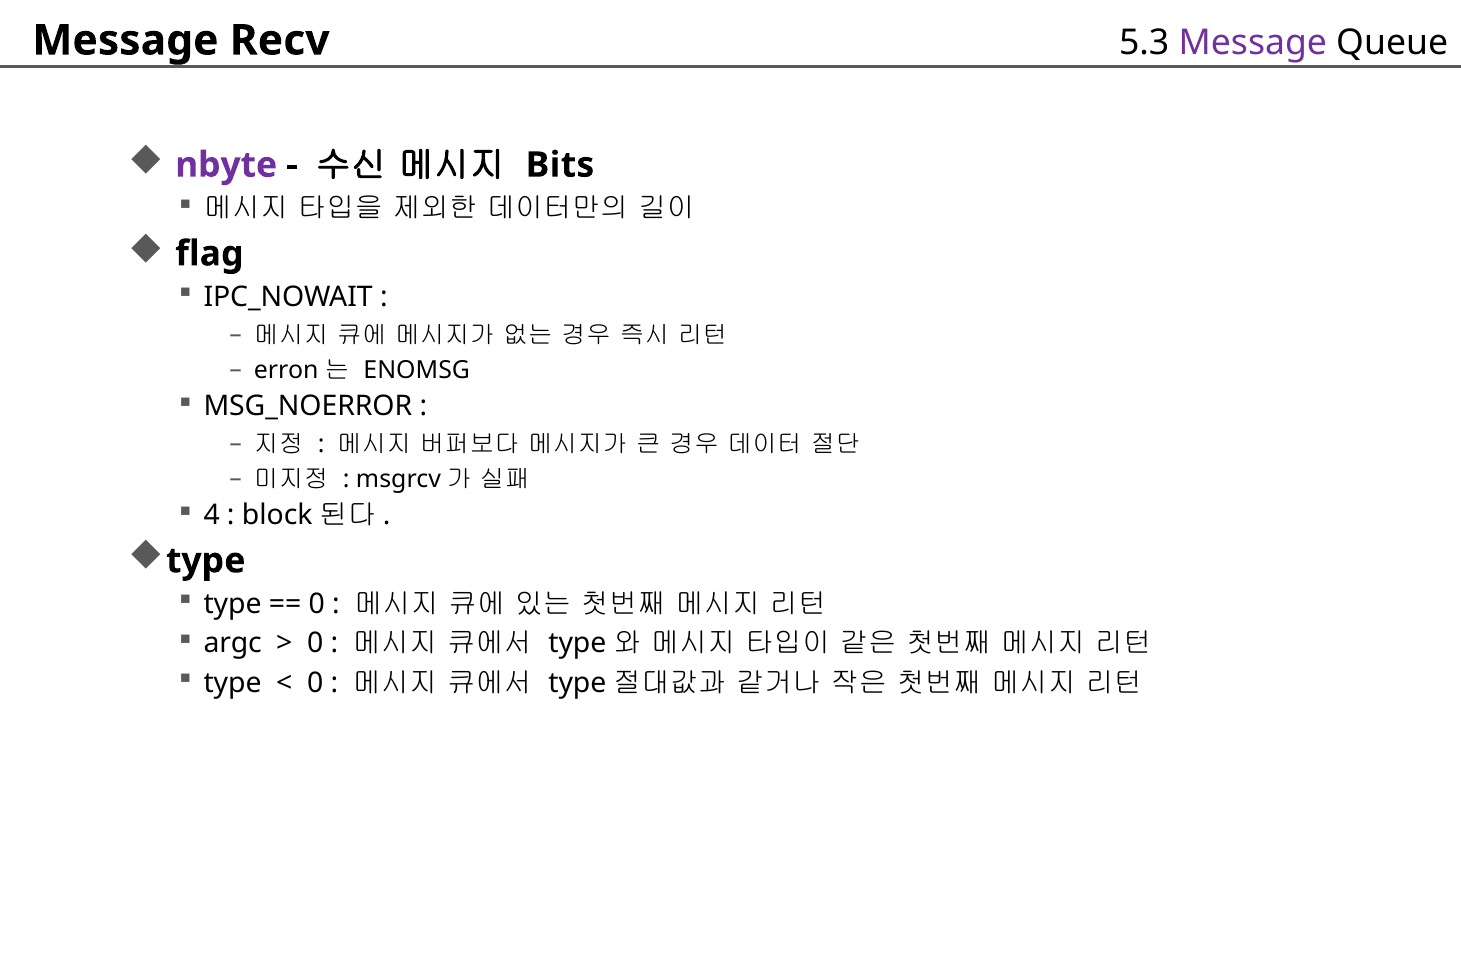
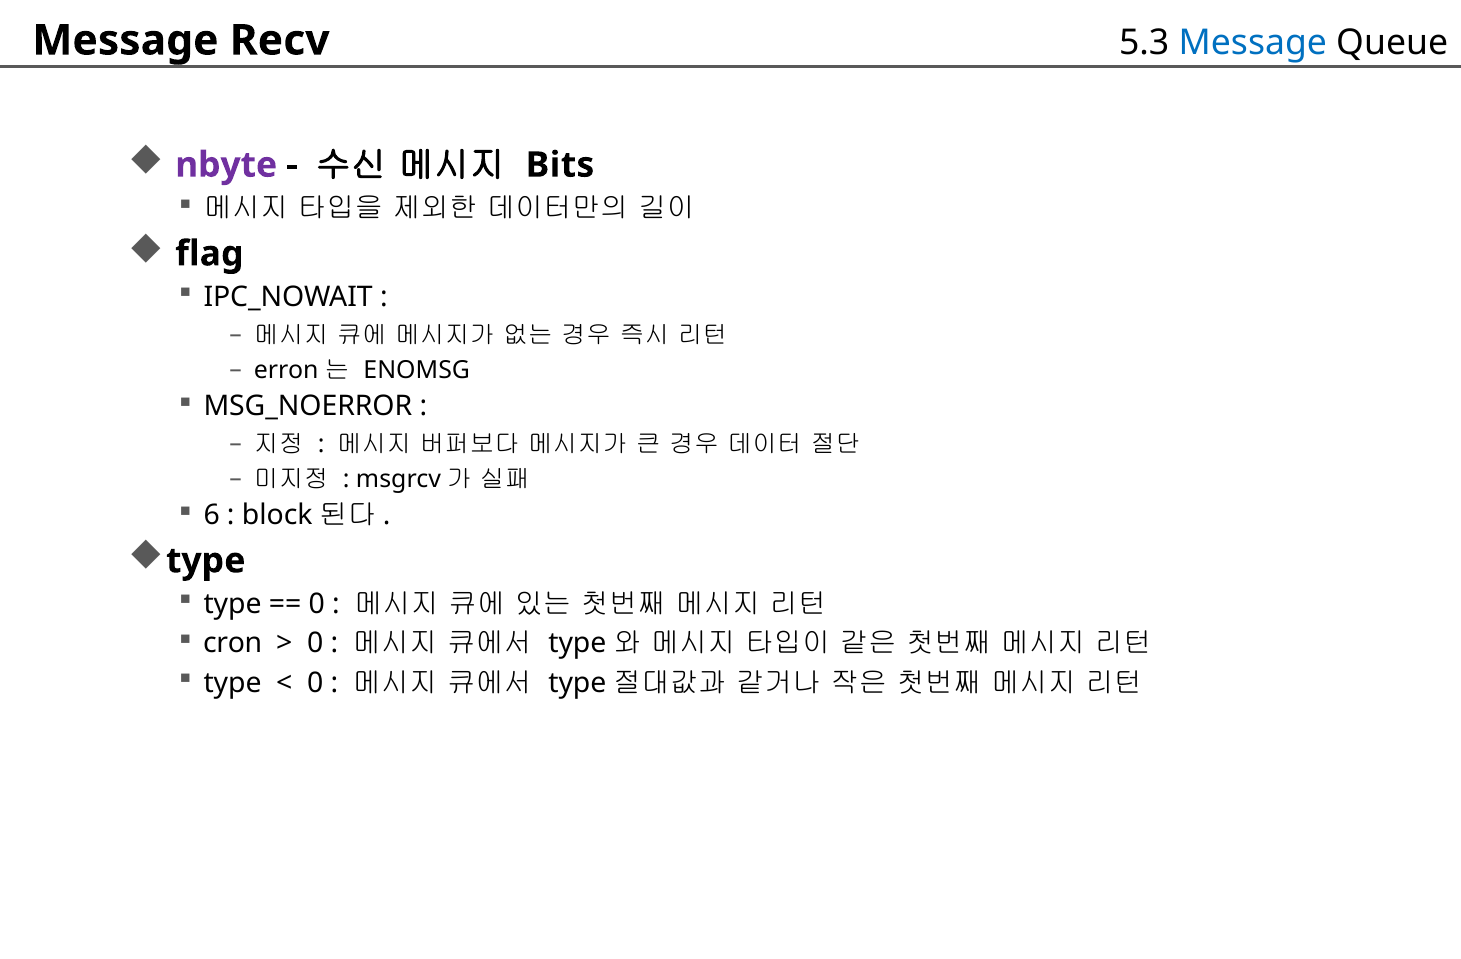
Message at (1253, 43) colour: purple -> blue
4: 4 -> 6
argc: argc -> cron
